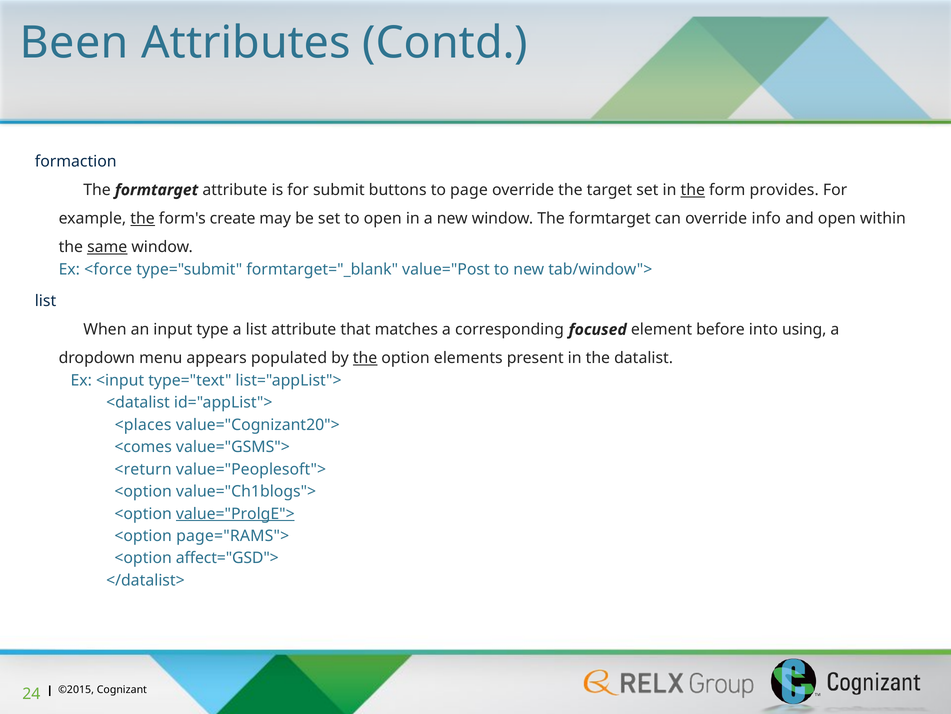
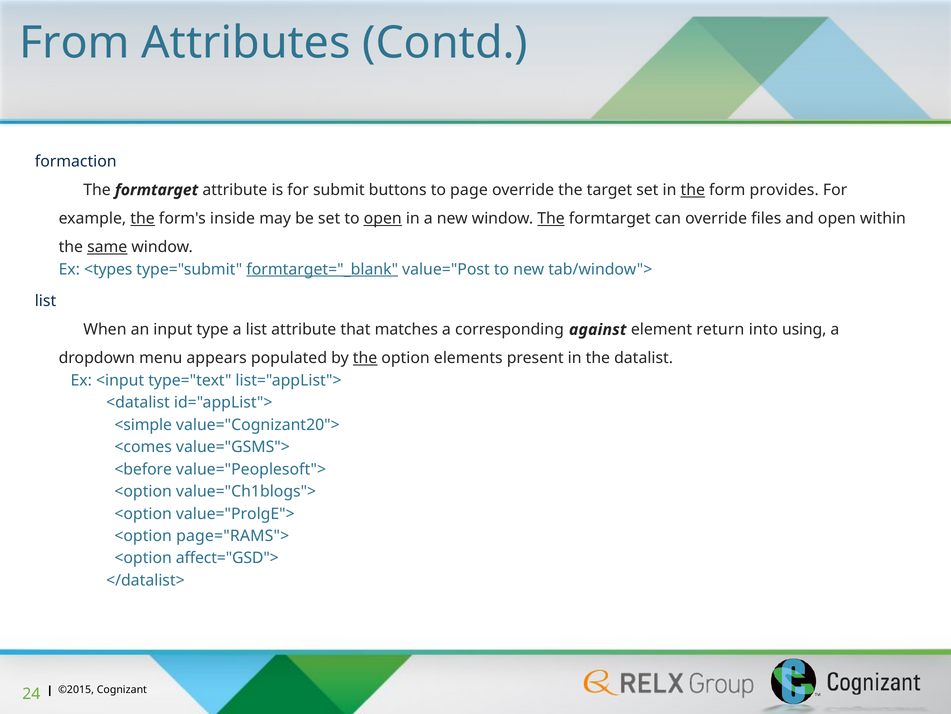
Been: Been -> From
create: create -> inside
open at (383, 218) underline: none -> present
The at (551, 218) underline: none -> present
info: info -> files
<force: <force -> <types
formtarget="_blank underline: none -> present
focused: focused -> against
before: before -> return
<places: <places -> <simple
<return: <return -> <before
value="ProlgE"> underline: present -> none
